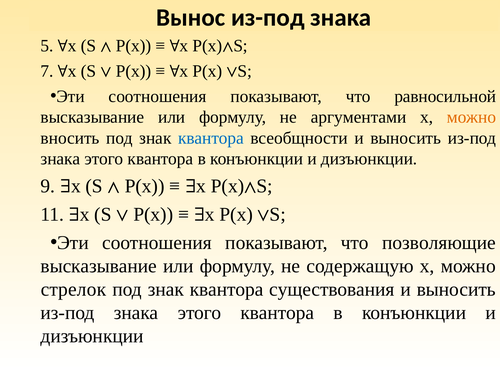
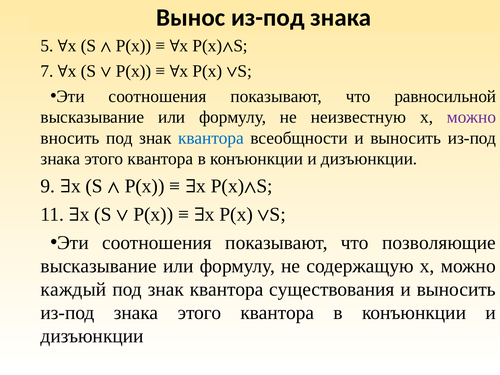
аргументами: аргументами -> неизвестную
можно at (471, 117) colour: orange -> purple
стрелок: стрелок -> каждый
